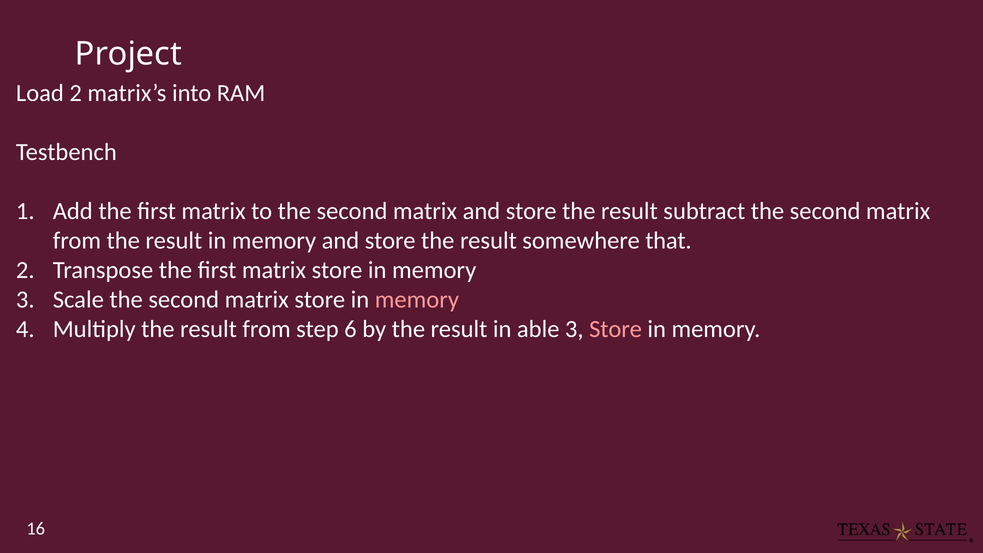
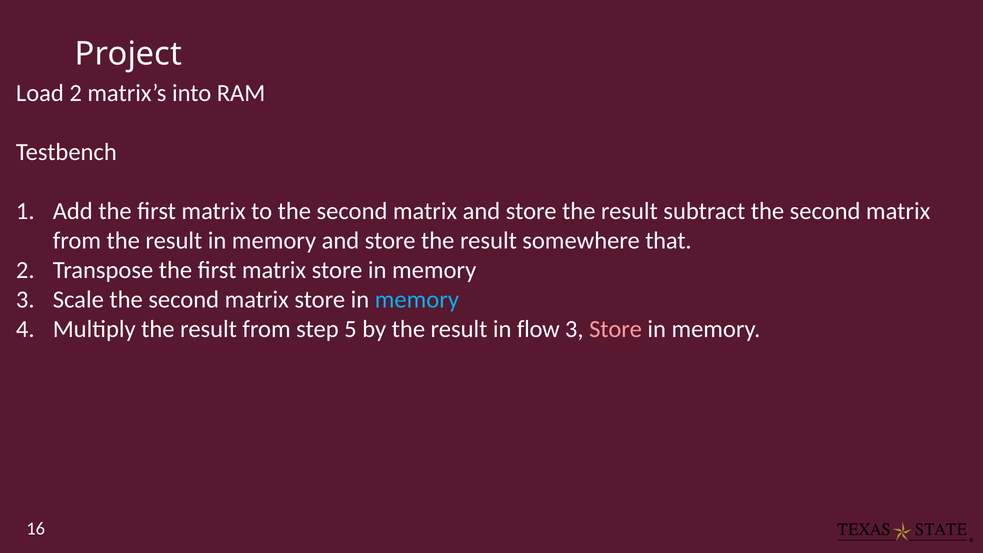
memory at (417, 299) colour: pink -> light blue
6: 6 -> 5
able: able -> flow
